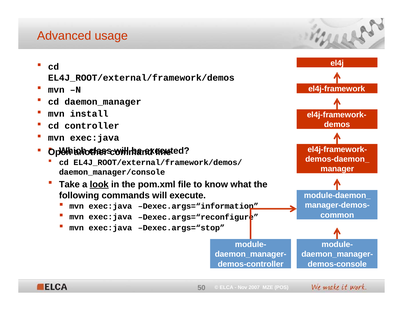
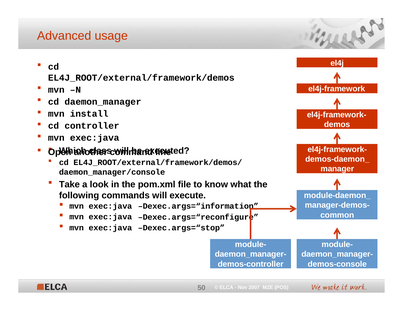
look underline: present -> none
